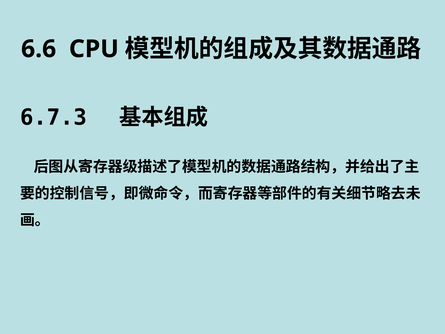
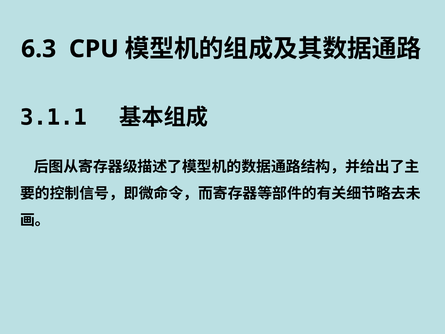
6.6: 6.6 -> 6.3
6.7.3: 6.7.3 -> 3.1.1
